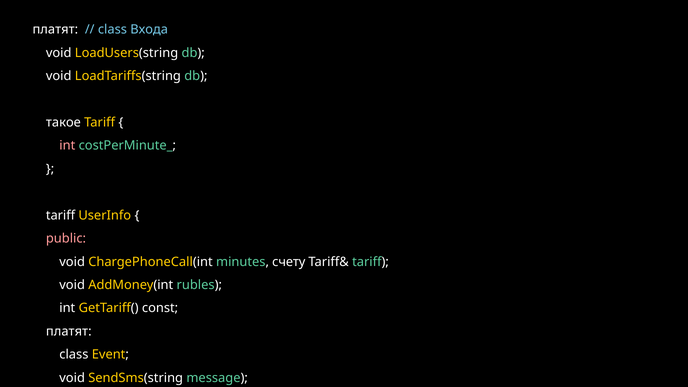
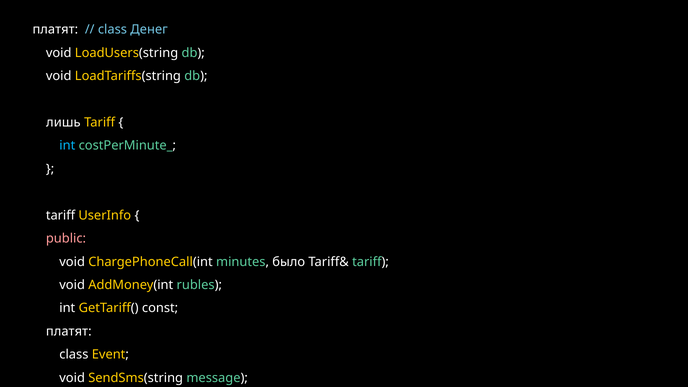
Входа: Входа -> Денег
такое: такое -> лишь
int at (67, 146) colour: pink -> light blue
счету: счету -> было
